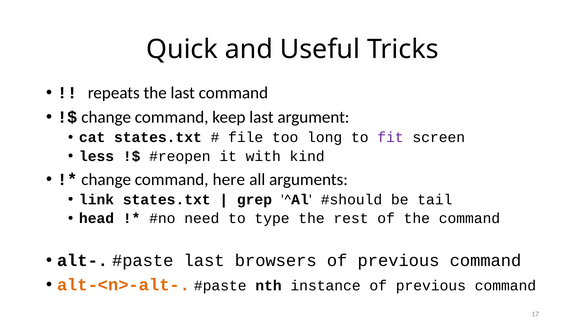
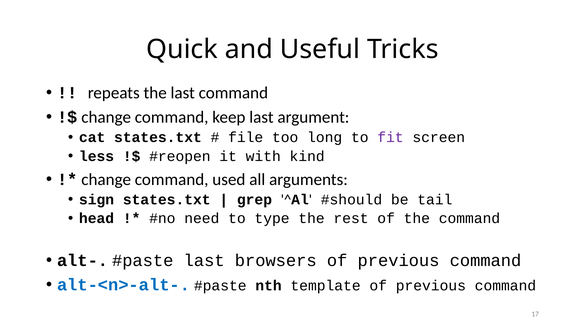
here: here -> used
link: link -> sign
alt-<n>-alt- colour: orange -> blue
instance: instance -> template
